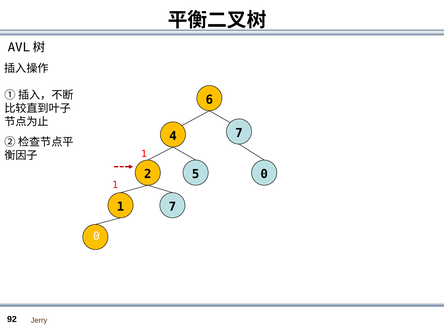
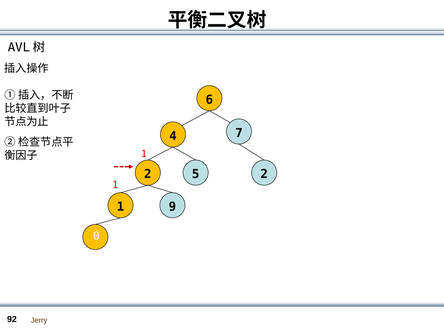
5 0: 0 -> 2
1 7: 7 -> 9
